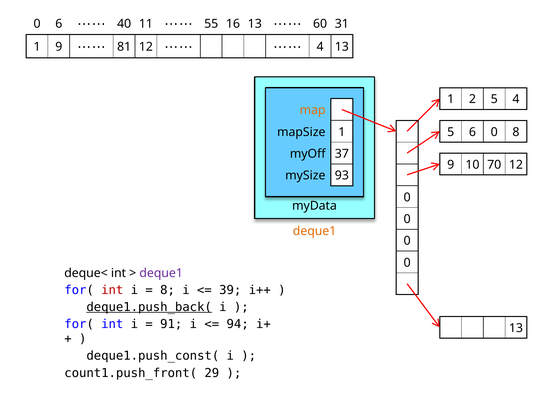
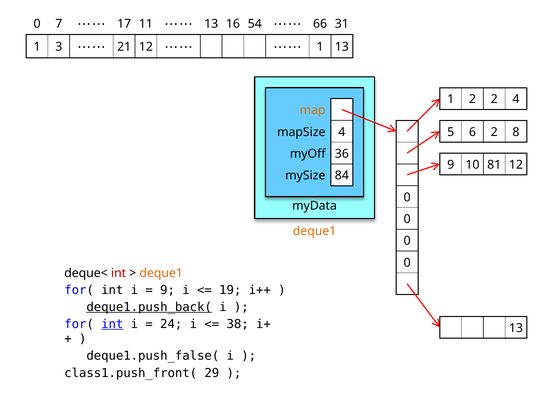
0 6: 6 -> 7
40: 40 -> 17
55 at (211, 24): 55 -> 13
16 13: 13 -> 54
60: 60 -> 66
1 9: 9 -> 3
81: 81 -> 21
4 at (320, 47): 4 -> 1
2 5: 5 -> 2
mapSize 1: 1 -> 4
6 0: 0 -> 2
37: 37 -> 36
70: 70 -> 81
93: 93 -> 84
int at (119, 273) colour: black -> red
deque1 at (161, 273) colour: purple -> orange
int at (112, 290) colour: red -> black
8 at (168, 290): 8 -> 9
39: 39 -> 19
int at (112, 324) underline: none -> present
91: 91 -> 24
94: 94 -> 38
deque1.push_const(: deque1.push_const( -> deque1.push_false(
count1.push_front(: count1.push_front( -> class1.push_front(
